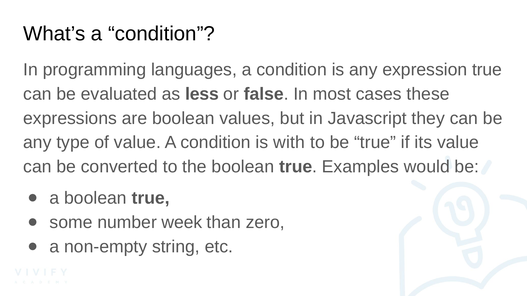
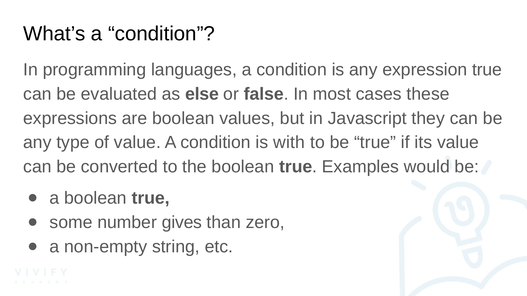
less: less -> else
week: week -> gives
